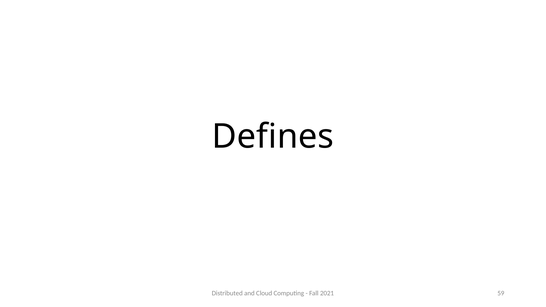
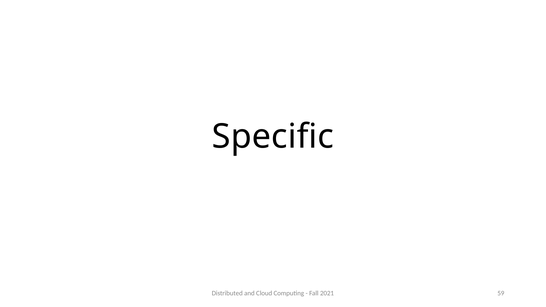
Defines: Defines -> Specific
